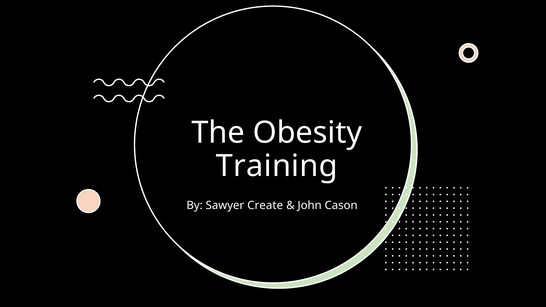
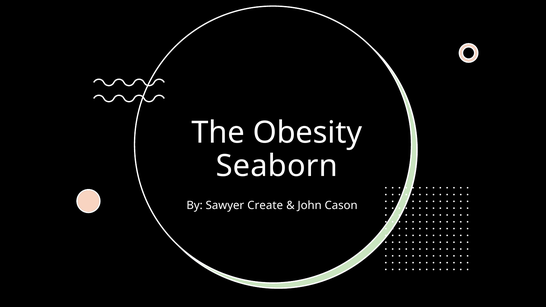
Training: Training -> Seaborn
